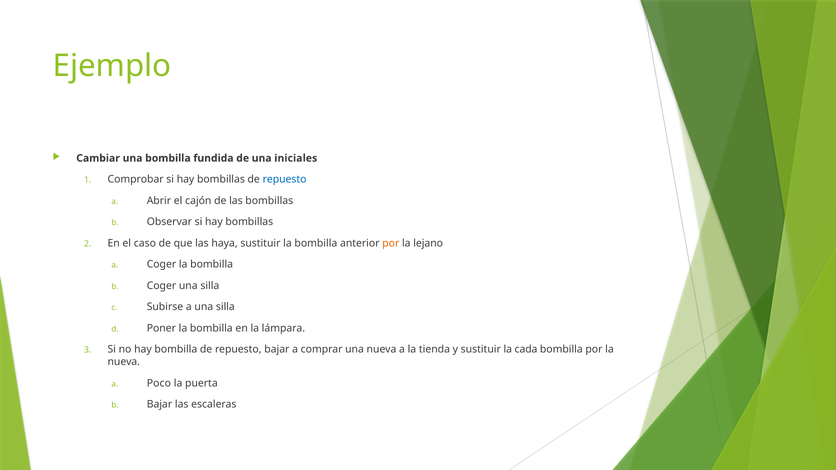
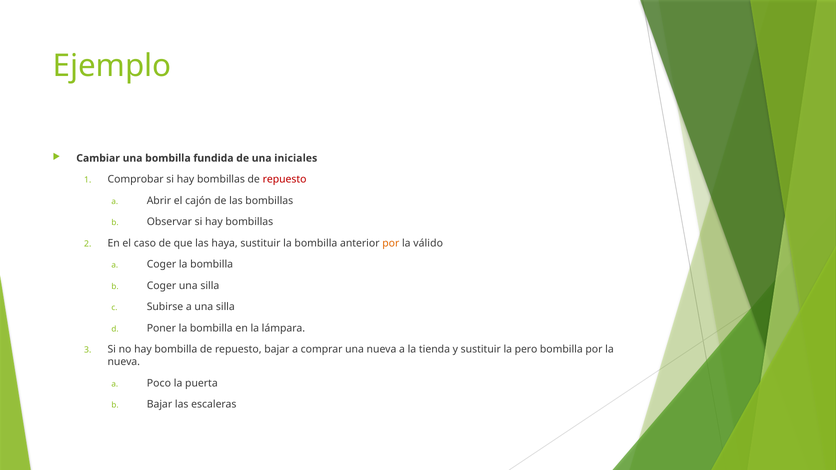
repuesto at (285, 180) colour: blue -> red
lejano: lejano -> válido
cada: cada -> pero
